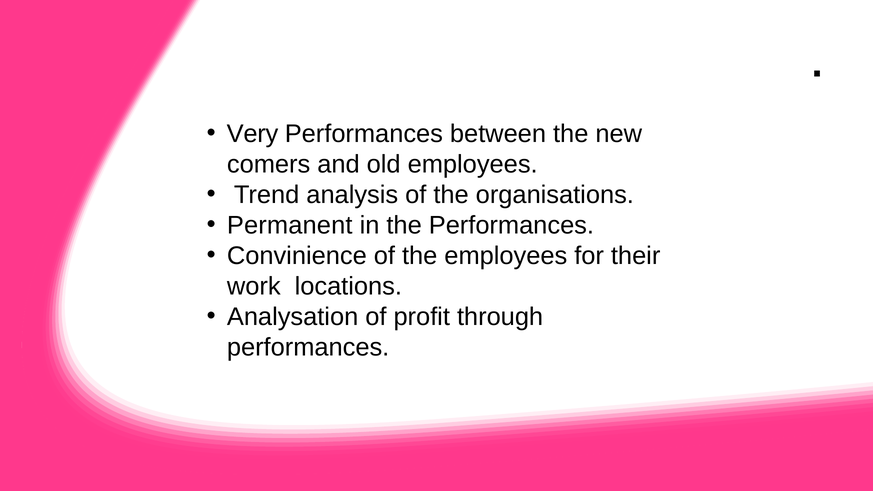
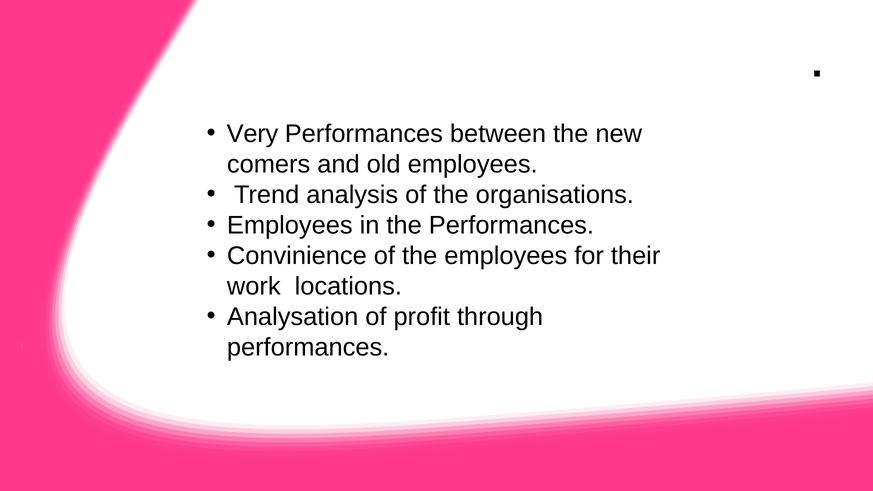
Permanent at (290, 225): Permanent -> Employees
